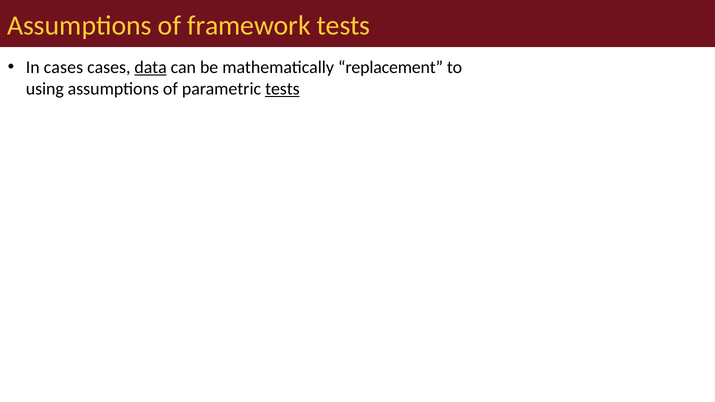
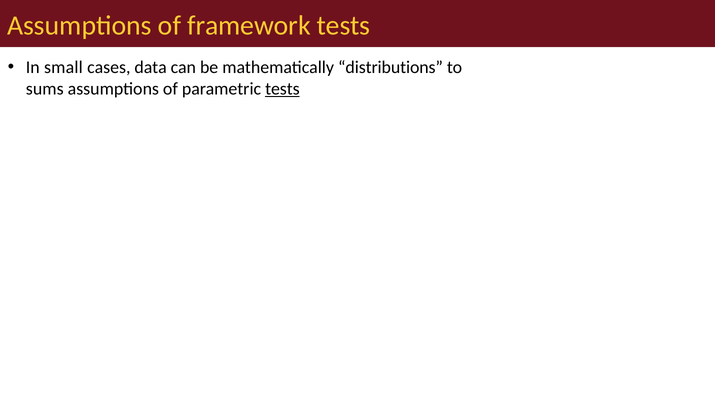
In cases: cases -> small
data underline: present -> none
replacement: replacement -> distributions
using: using -> sums
